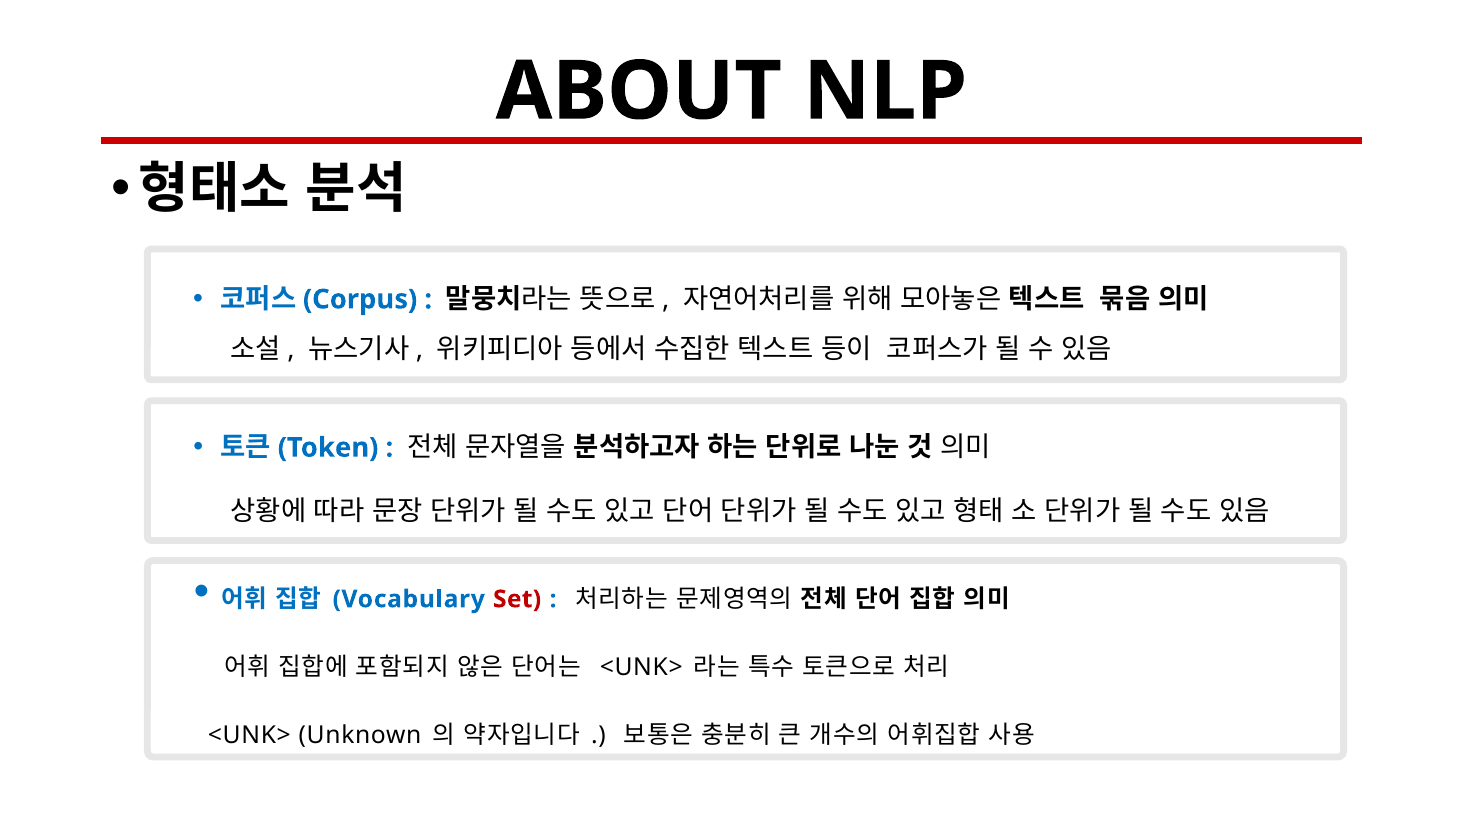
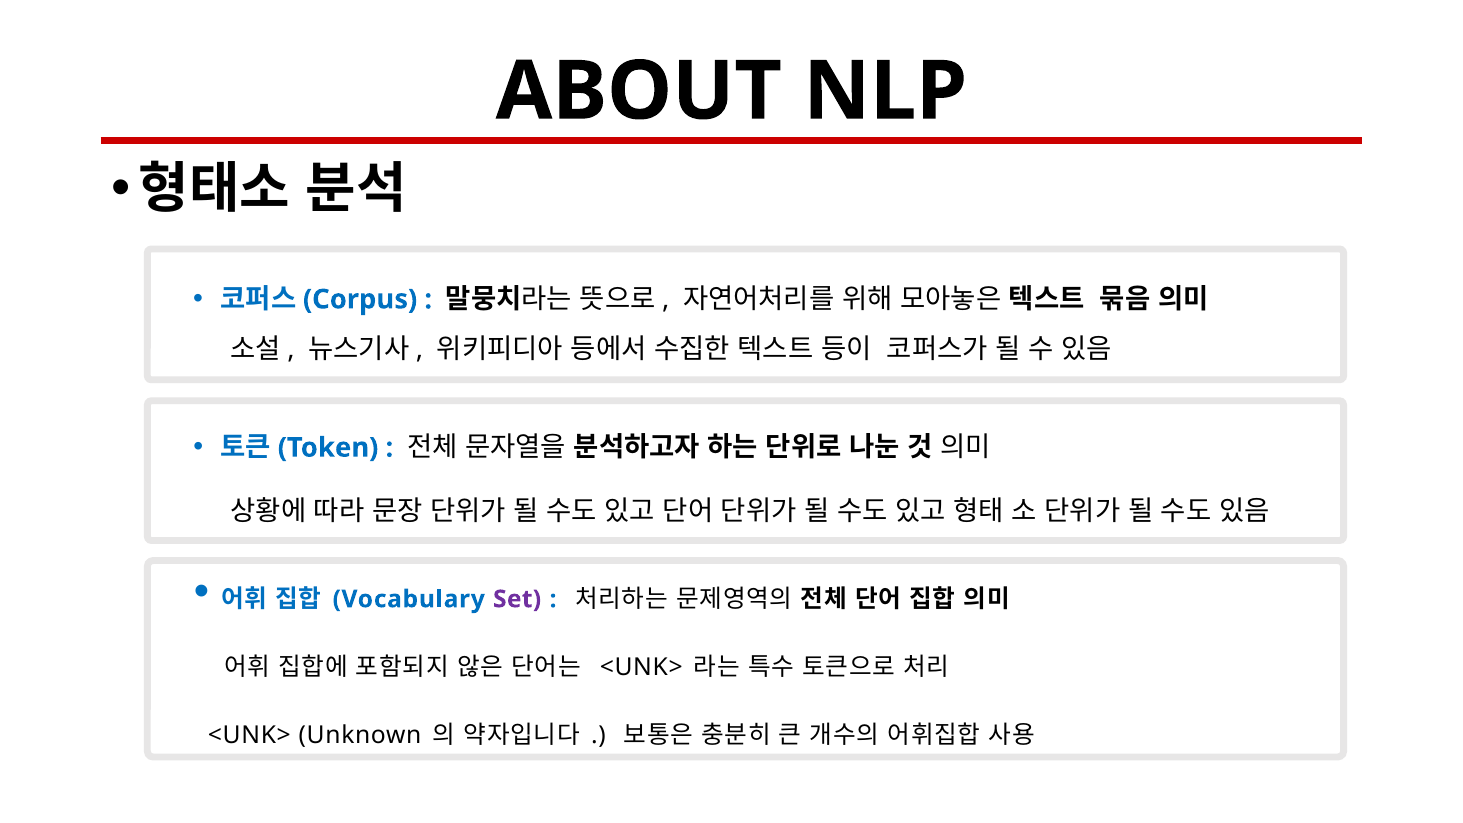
Set colour: red -> purple
